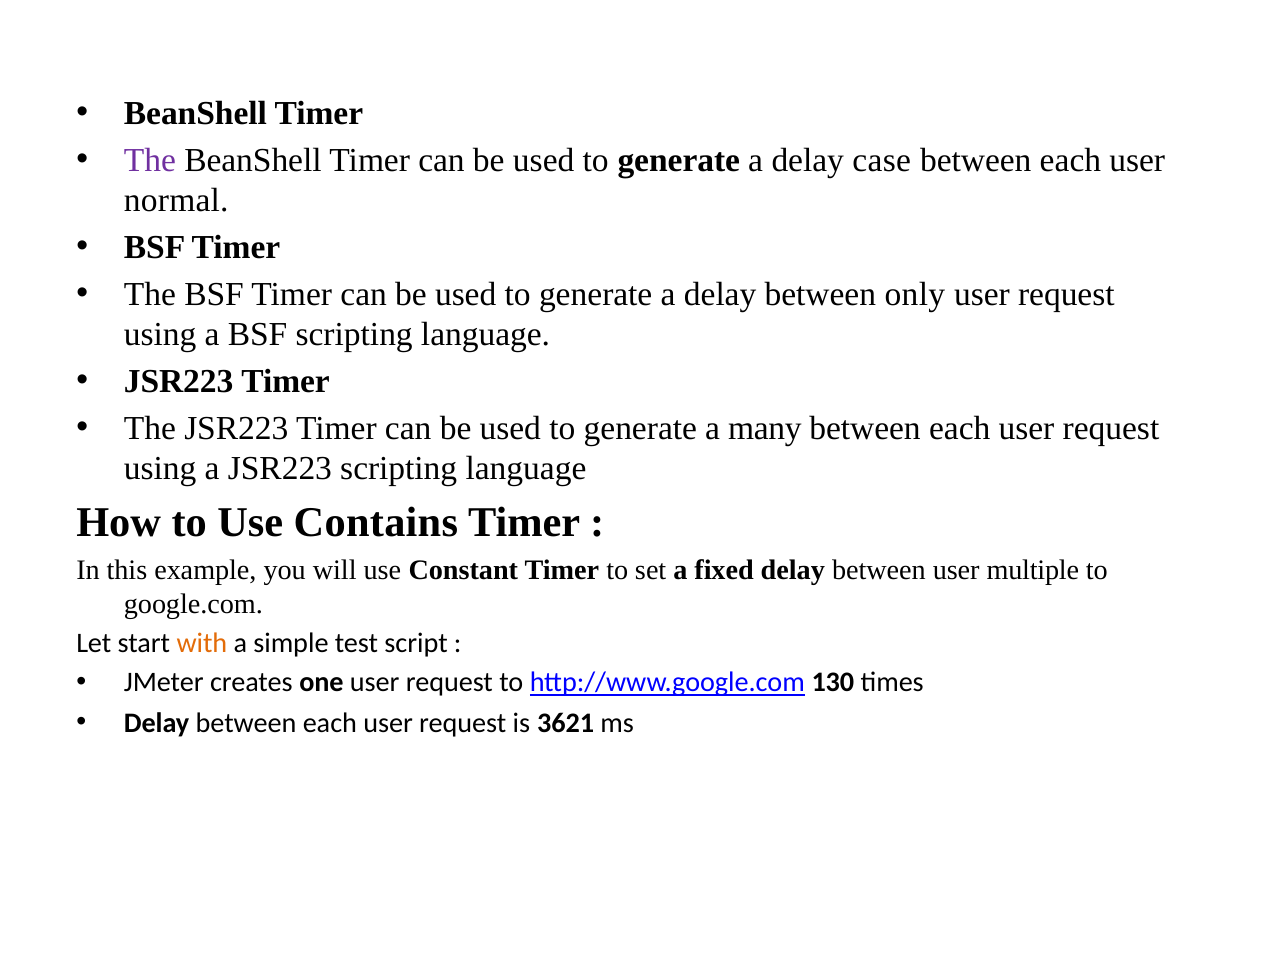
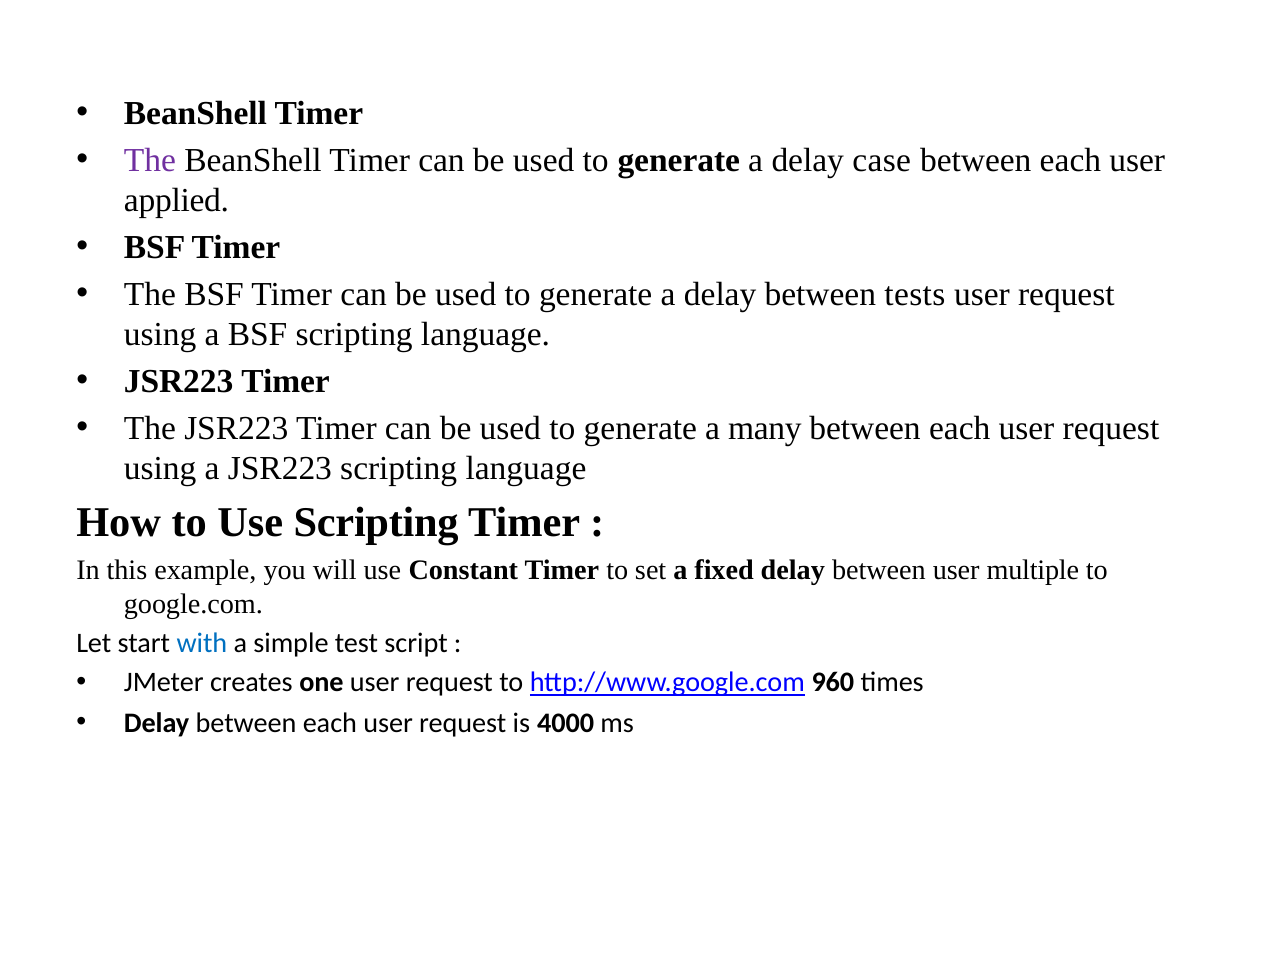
normal: normal -> applied
only: only -> tests
Use Contains: Contains -> Scripting
with colour: orange -> blue
130: 130 -> 960
3621: 3621 -> 4000
